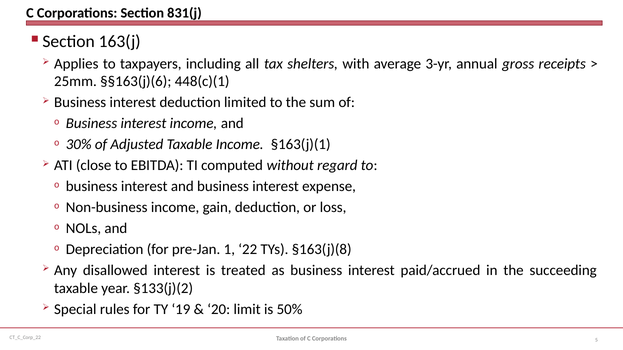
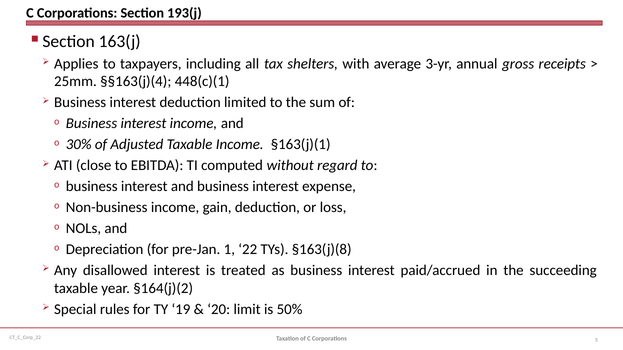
831(j: 831(j -> 193(j
§§163(j)(6: §§163(j)(6 -> §§163(j)(4
§133(j)(2: §133(j)(2 -> §164(j)(2
